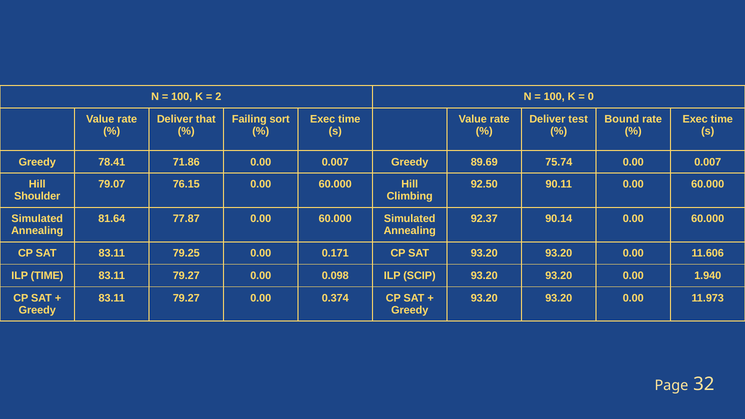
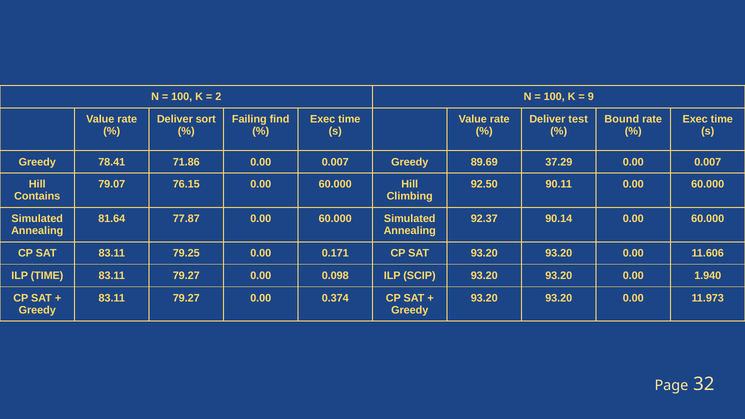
0: 0 -> 9
that: that -> sort
sort: sort -> find
75.74: 75.74 -> 37.29
Shoulder: Shoulder -> Contains
